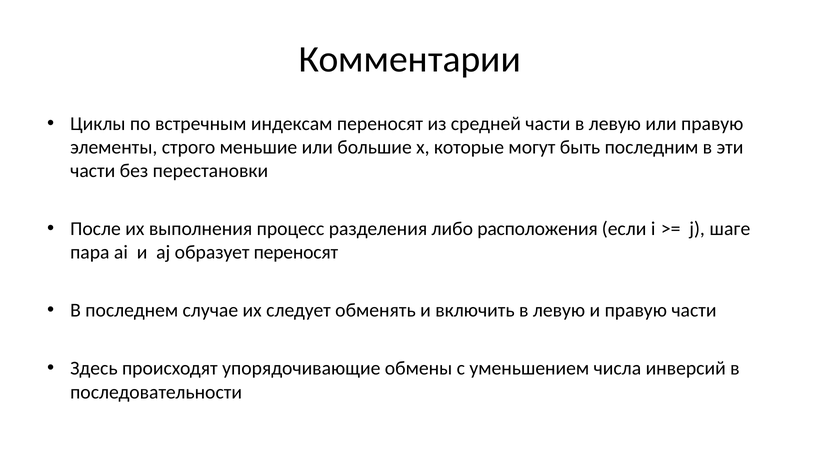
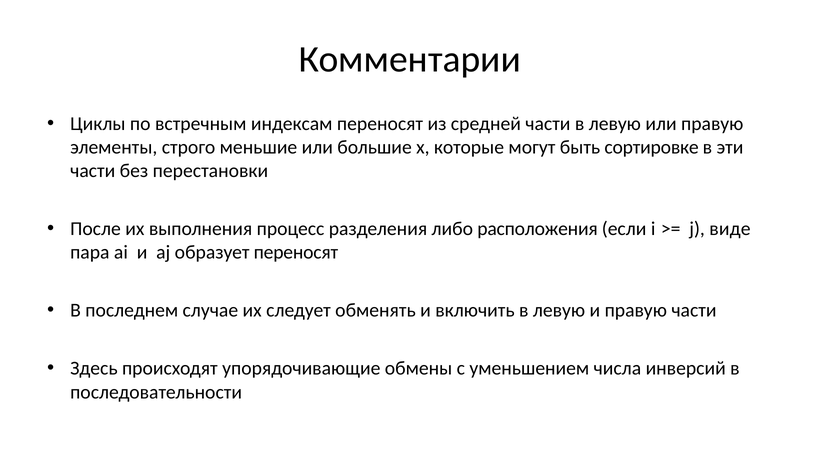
последним: последним -> сортировке
шаге: шаге -> виде
